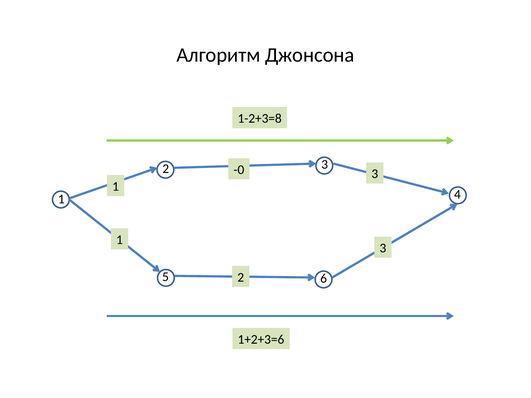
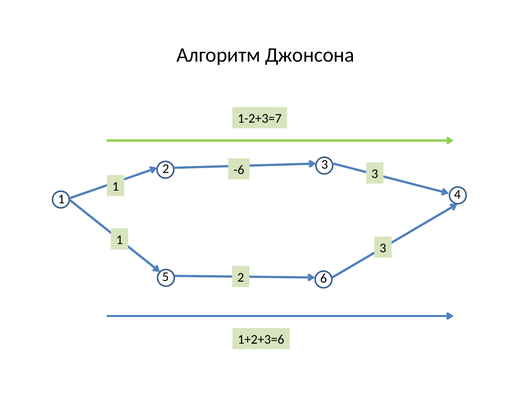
1-2+3=8: 1-2+3=8 -> 1-2+3=7
-0: -0 -> -6
